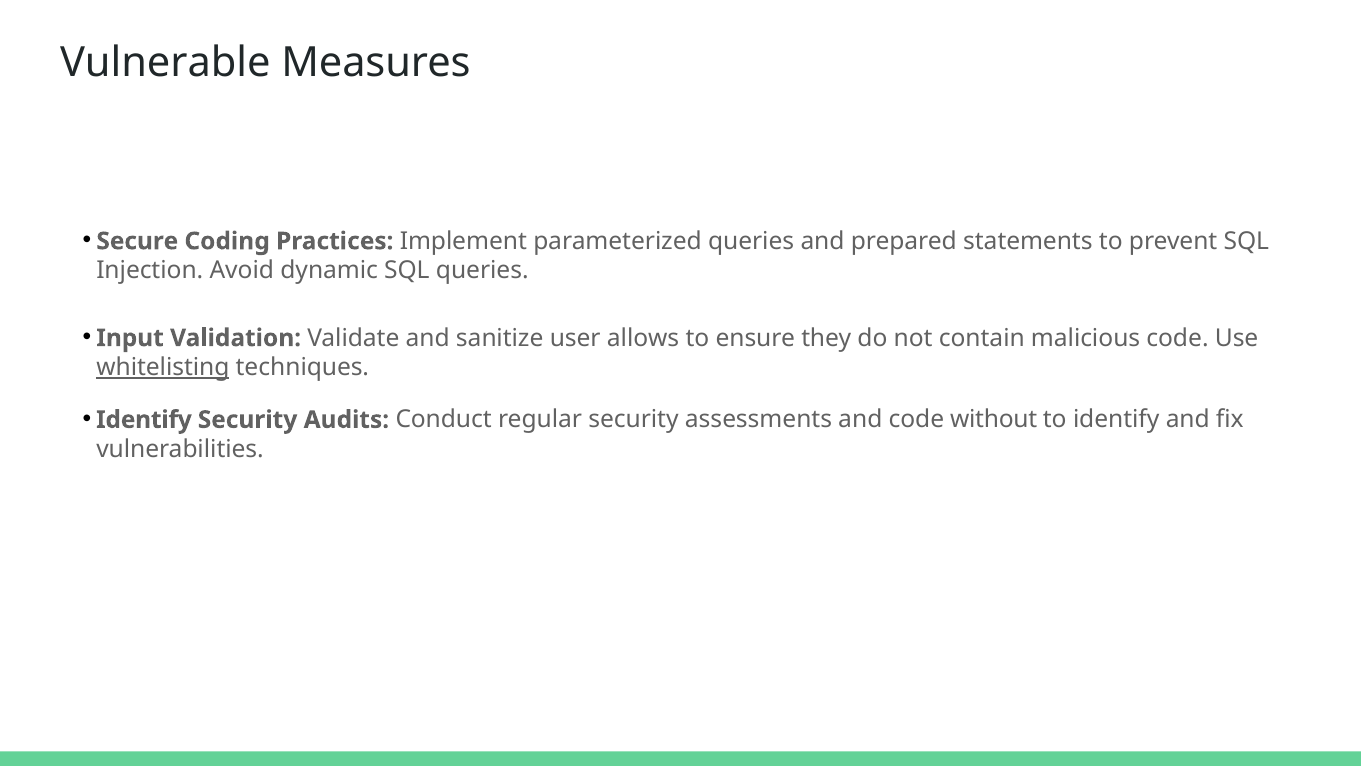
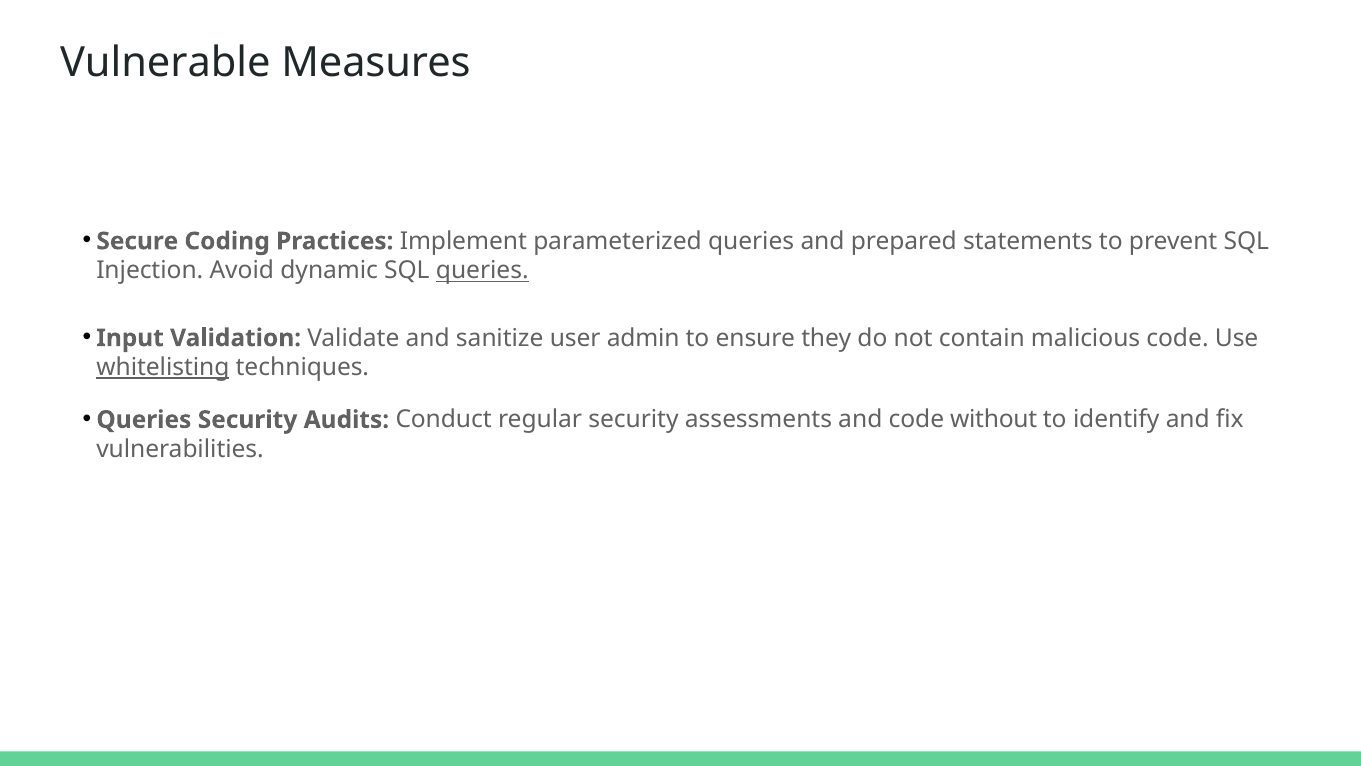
queries at (482, 271) underline: none -> present
allows: allows -> admin
Identify at (144, 420): Identify -> Queries
